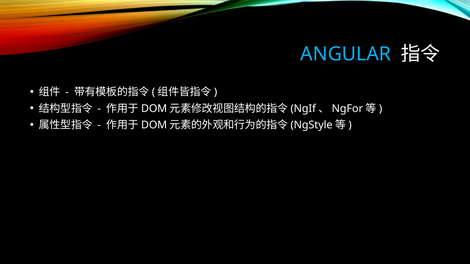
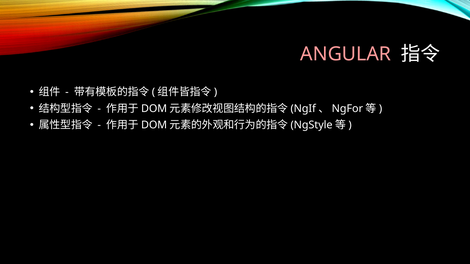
ANGULAR colour: light blue -> pink
